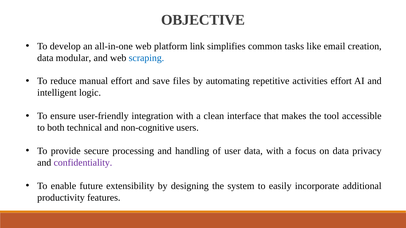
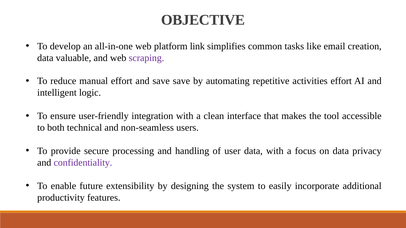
modular: modular -> valuable
scraping colour: blue -> purple
save files: files -> save
non-cognitive: non-cognitive -> non-seamless
